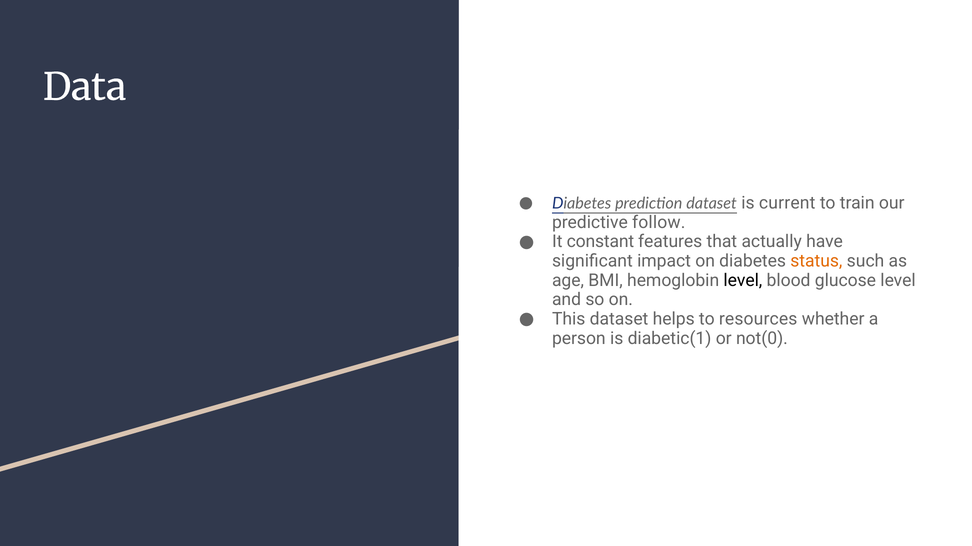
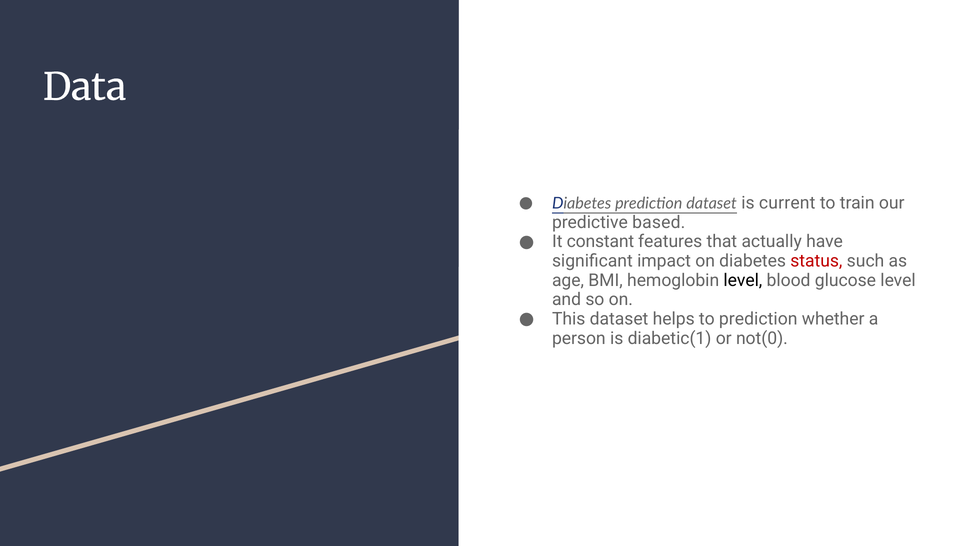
follow: follow -> based
status colour: orange -> red
to resources: resources -> prediction
